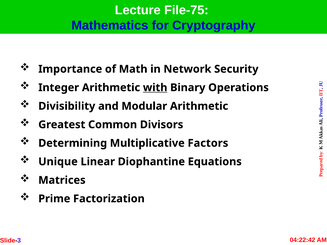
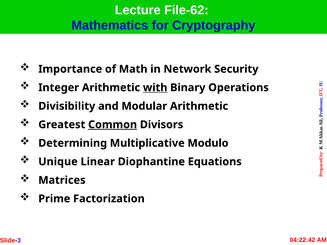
File-75: File-75 -> File-62
Common underline: none -> present
Factors: Factors -> Modulo
